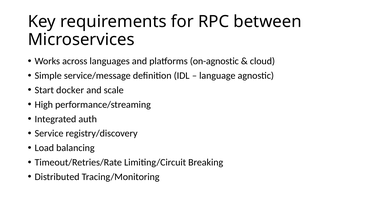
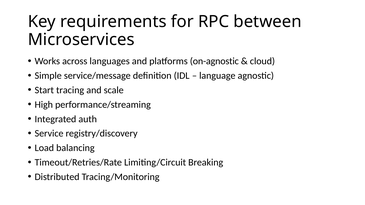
docker: docker -> tracing
